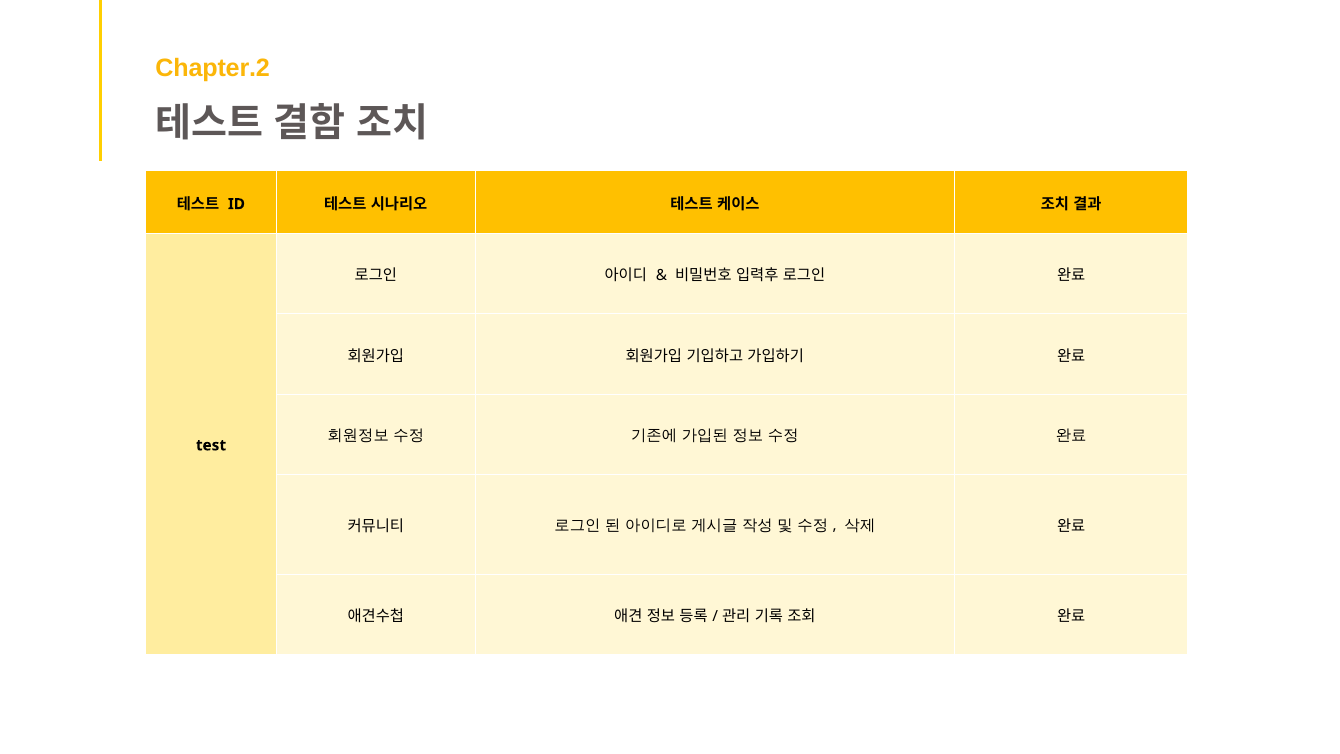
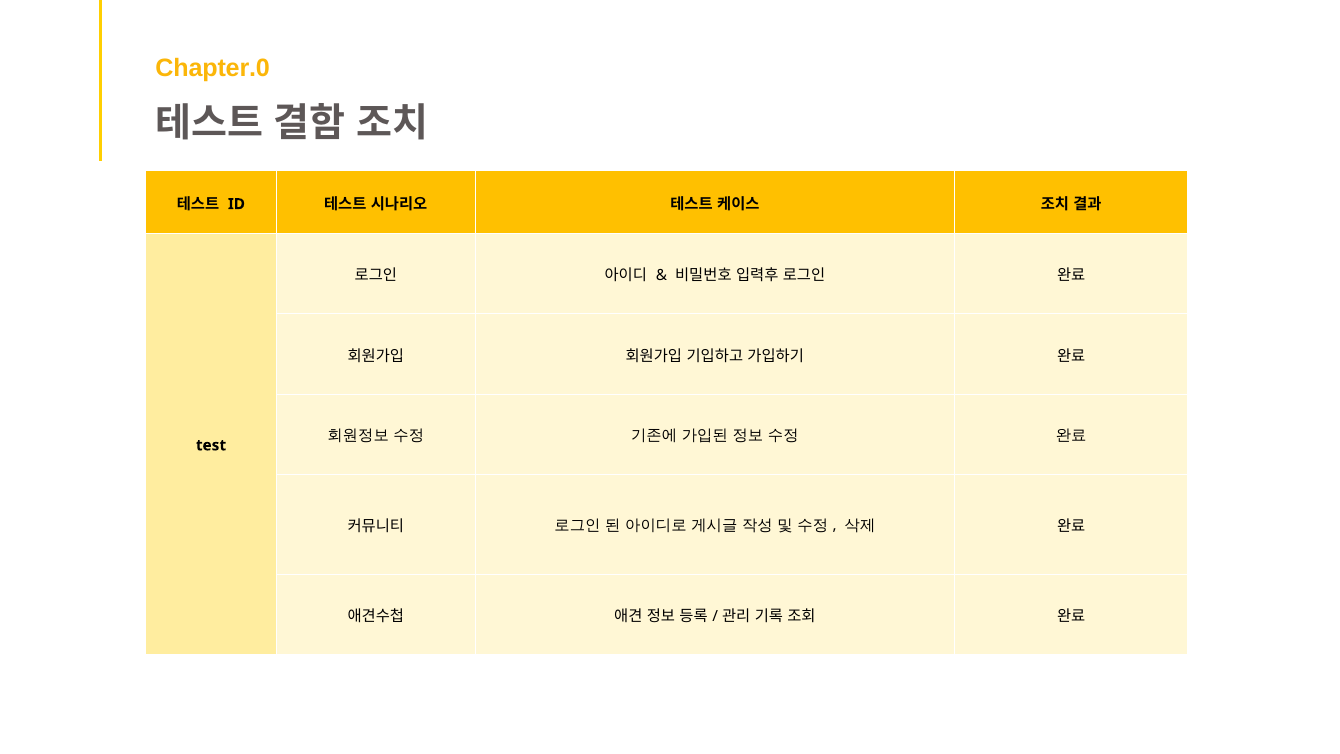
Chapter.2: Chapter.2 -> Chapter.0
